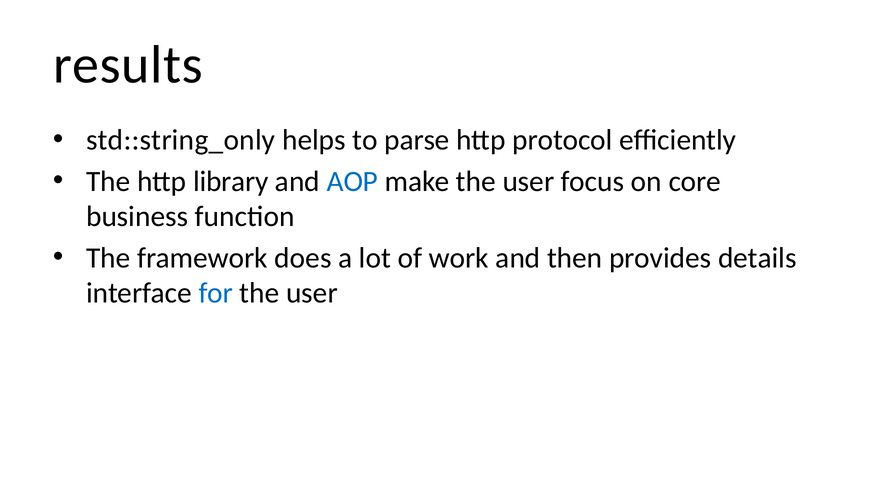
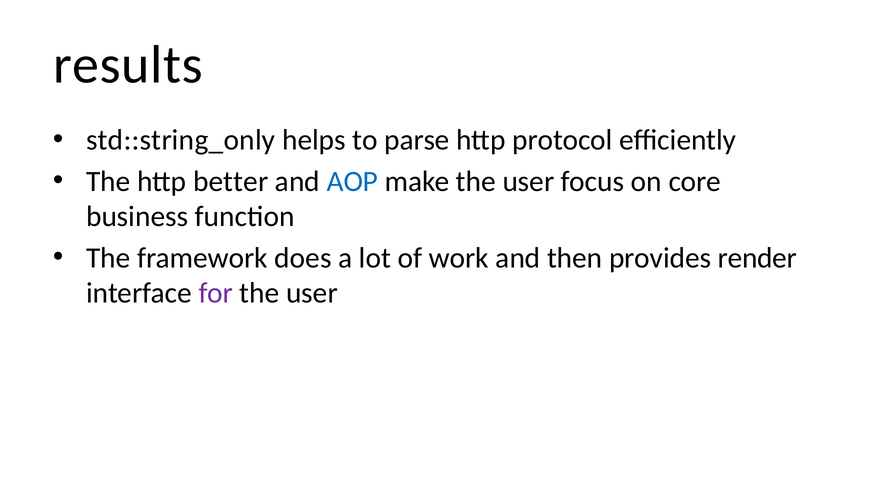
library: library -> better
details: details -> render
for colour: blue -> purple
